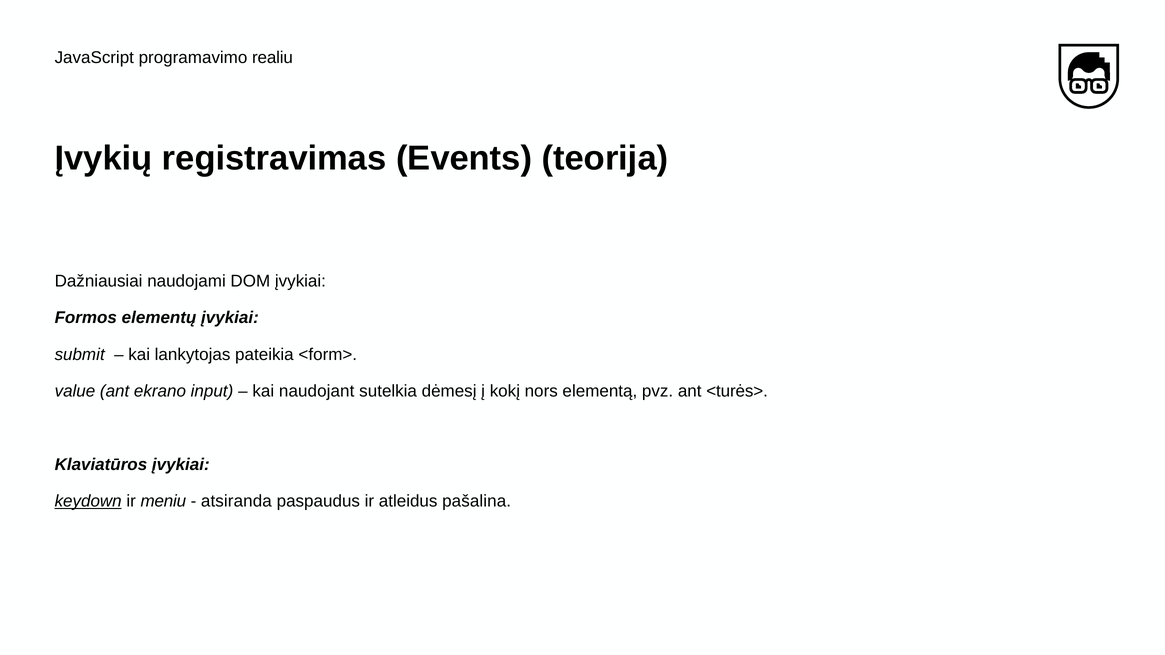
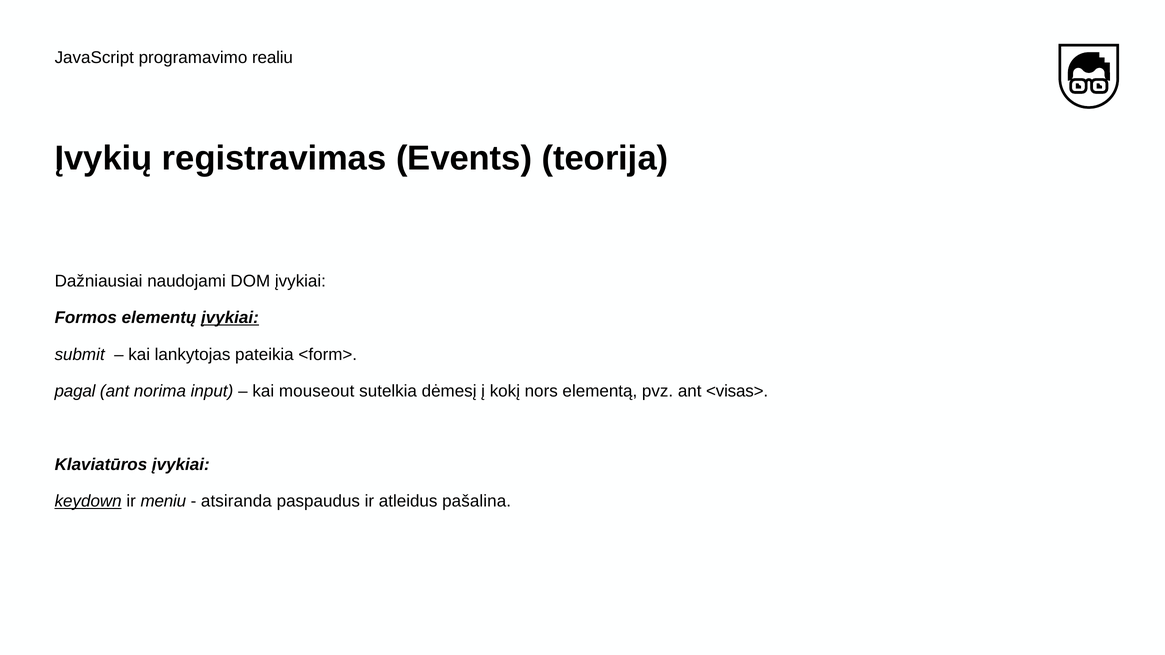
įvykiai at (230, 318) underline: none -> present
value: value -> pagal
ekrano: ekrano -> norima
naudojant: naudojant -> mouseout
<turės>: <turės> -> <visas>
